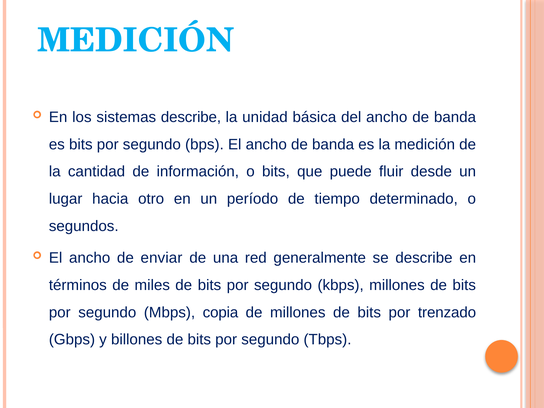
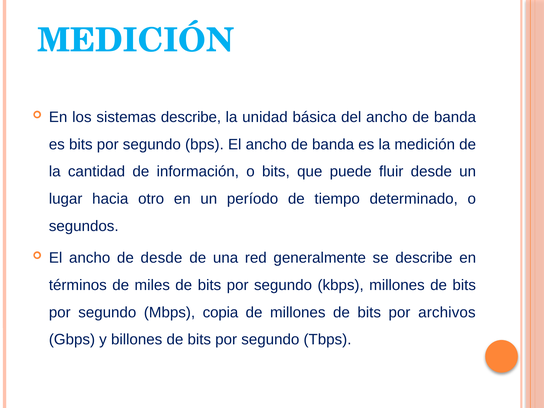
de enviar: enviar -> desde
trenzado: trenzado -> archivos
